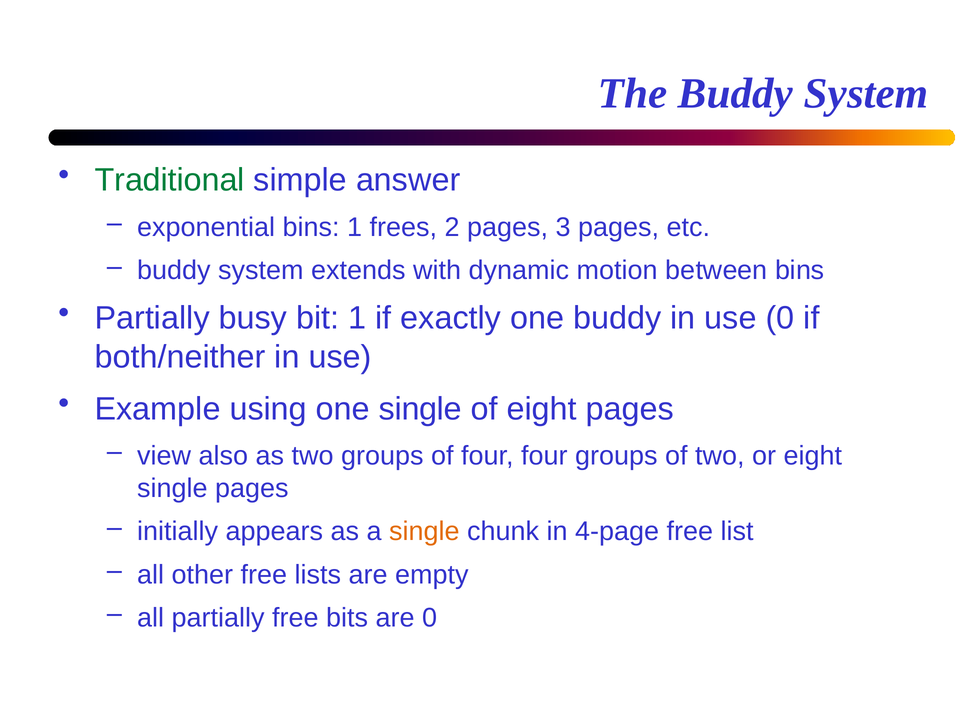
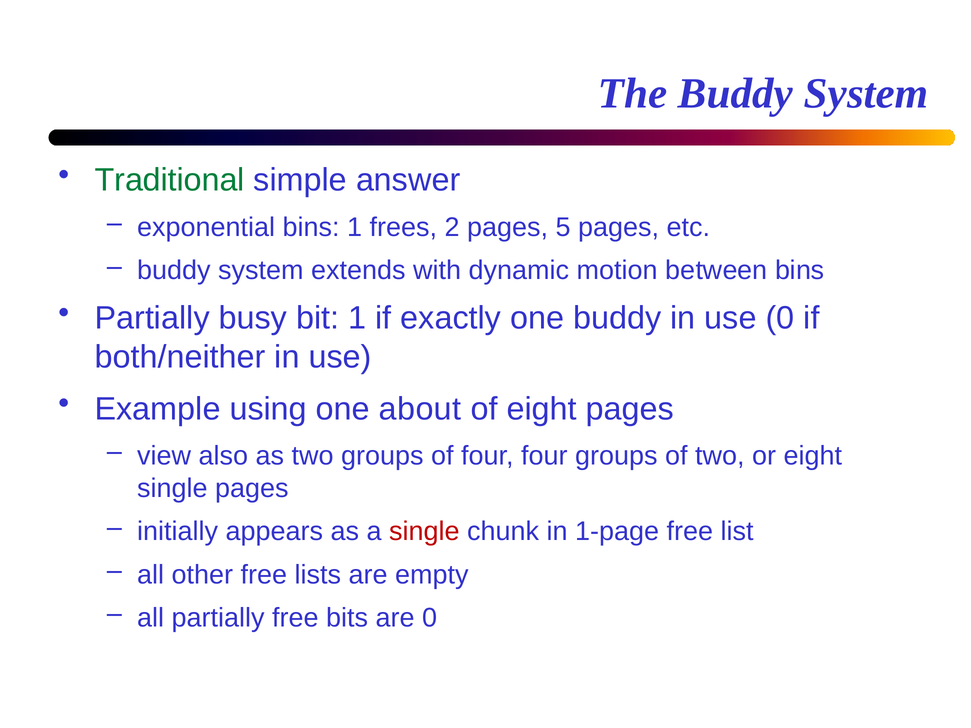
3: 3 -> 5
one single: single -> about
single at (424, 532) colour: orange -> red
4-page: 4-page -> 1-page
